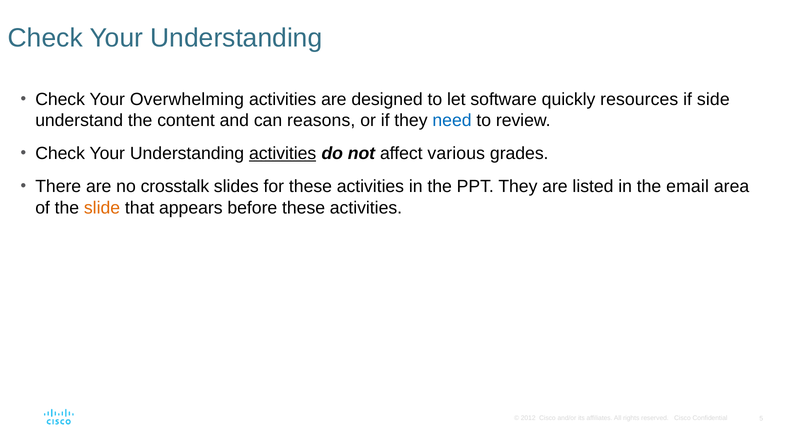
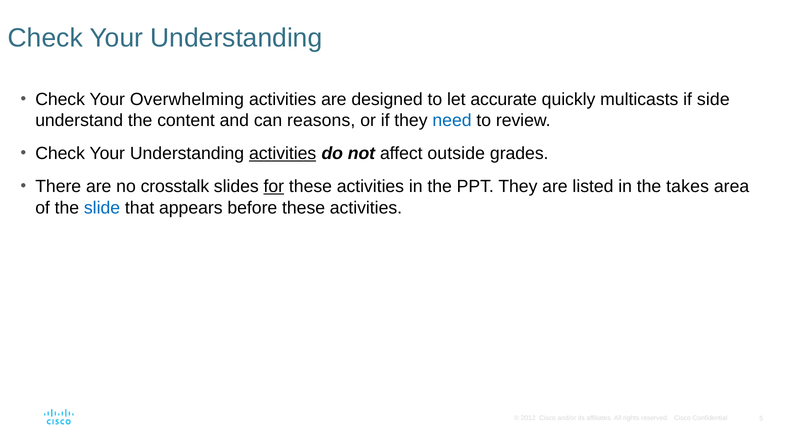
software: software -> accurate
resources: resources -> multicasts
various: various -> outside
for underline: none -> present
email: email -> takes
slide colour: orange -> blue
